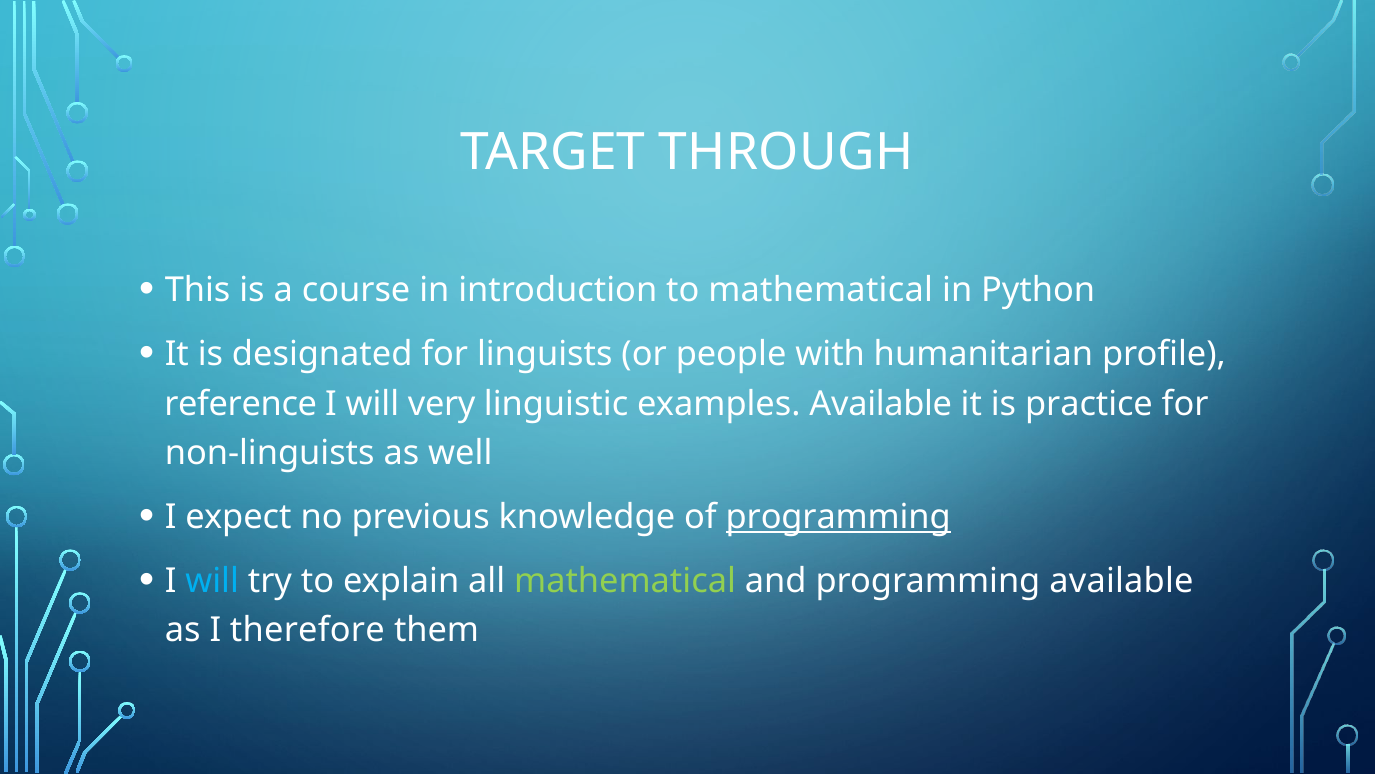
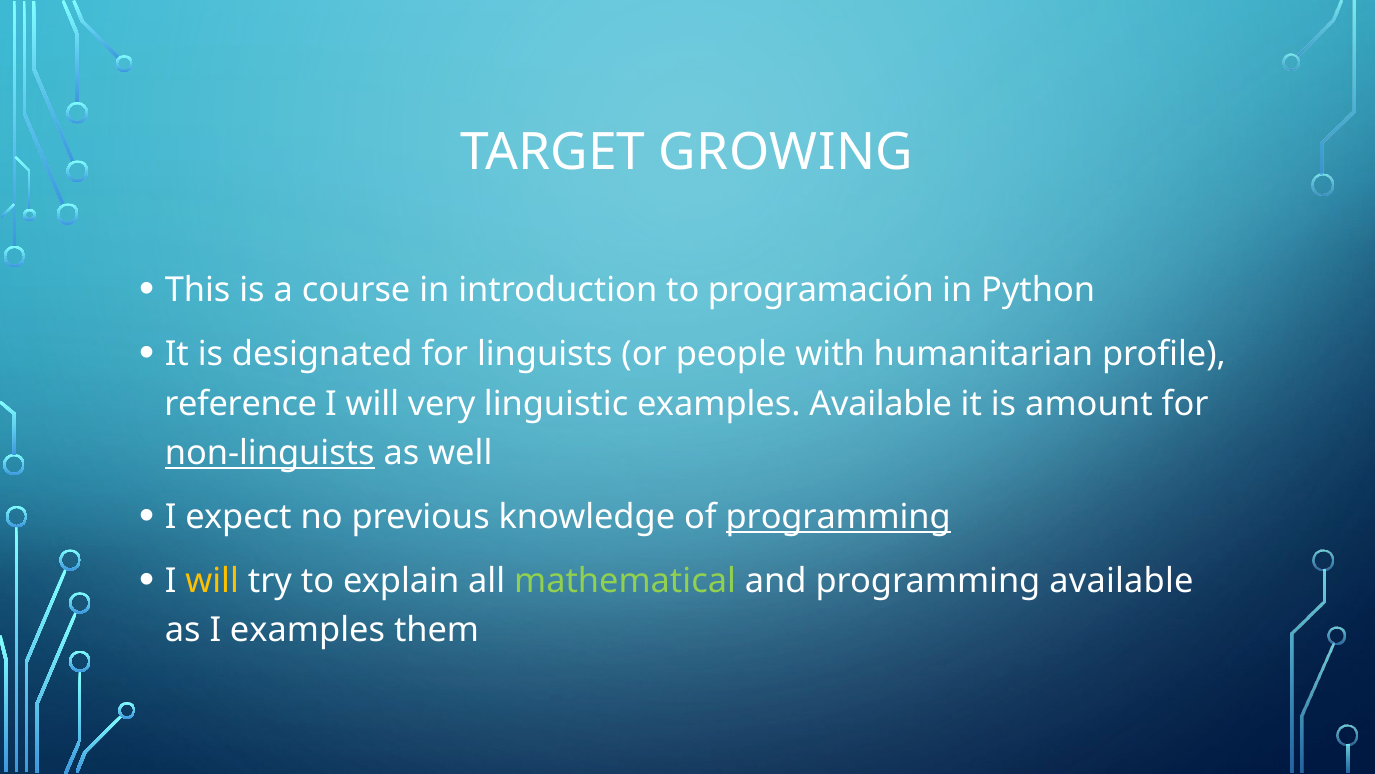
THROUGH: THROUGH -> GROWING
to mathematical: mathematical -> programación
practice: practice -> amount
non-linguists underline: none -> present
will at (212, 581) colour: light blue -> yellow
I therefore: therefore -> examples
